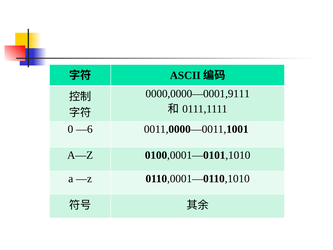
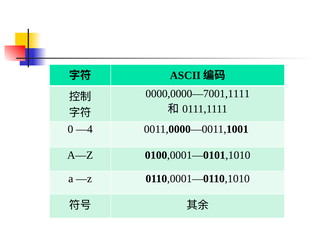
0000,0000—0001,9111: 0000,0000—0001,9111 -> 0000,0000—7001,1111
—6: —6 -> —4
